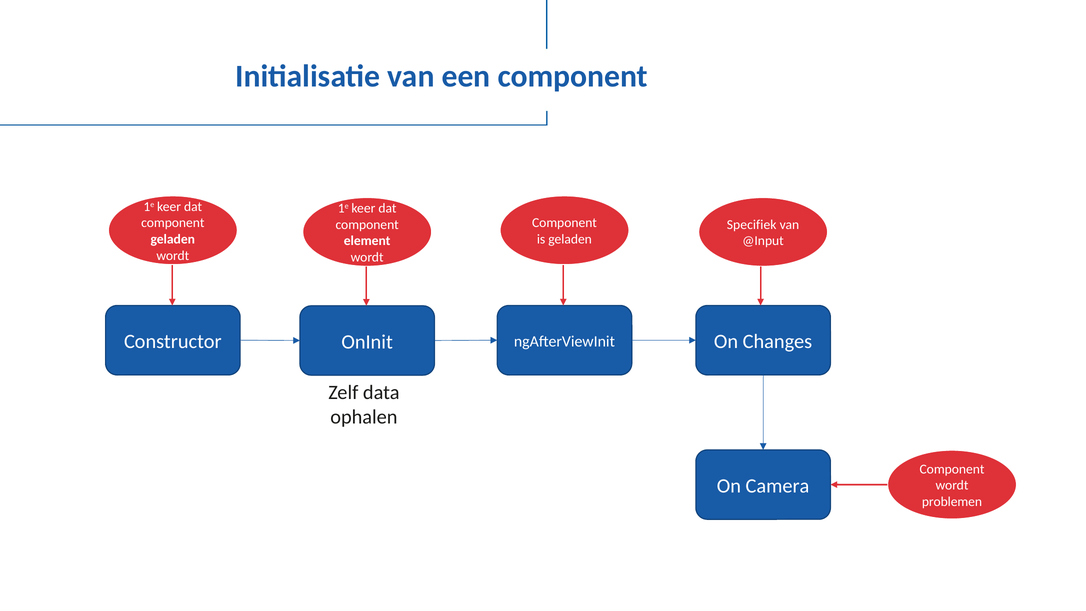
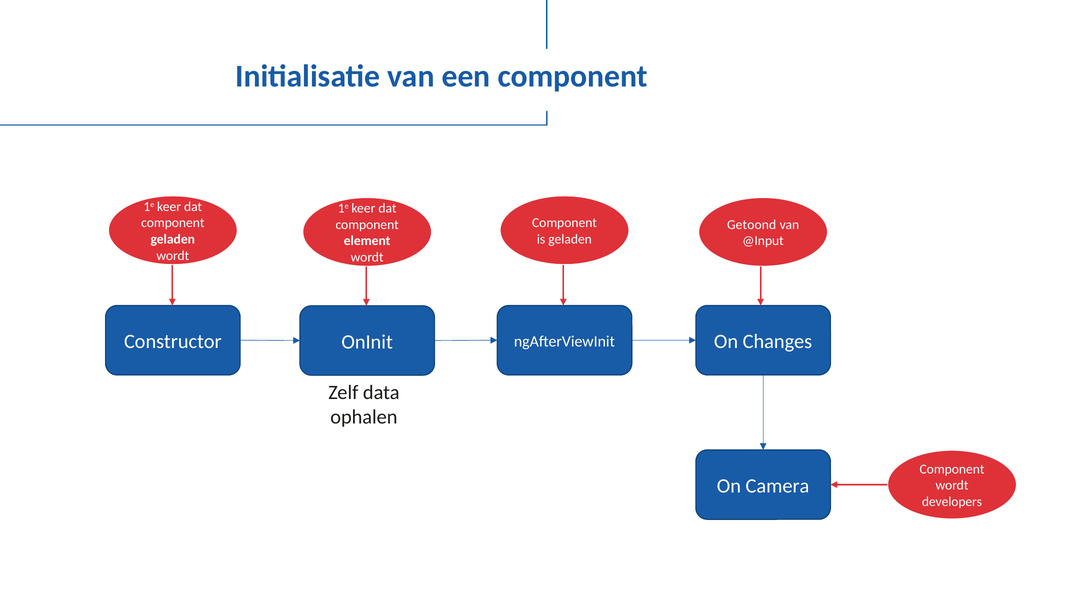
Specifiek: Specifiek -> Getoond
problemen: problemen -> developers
